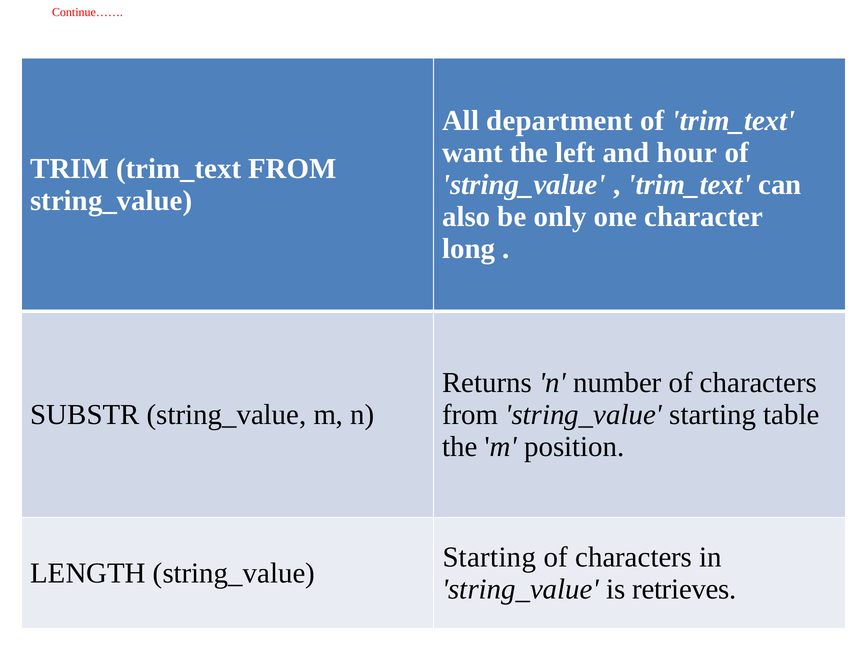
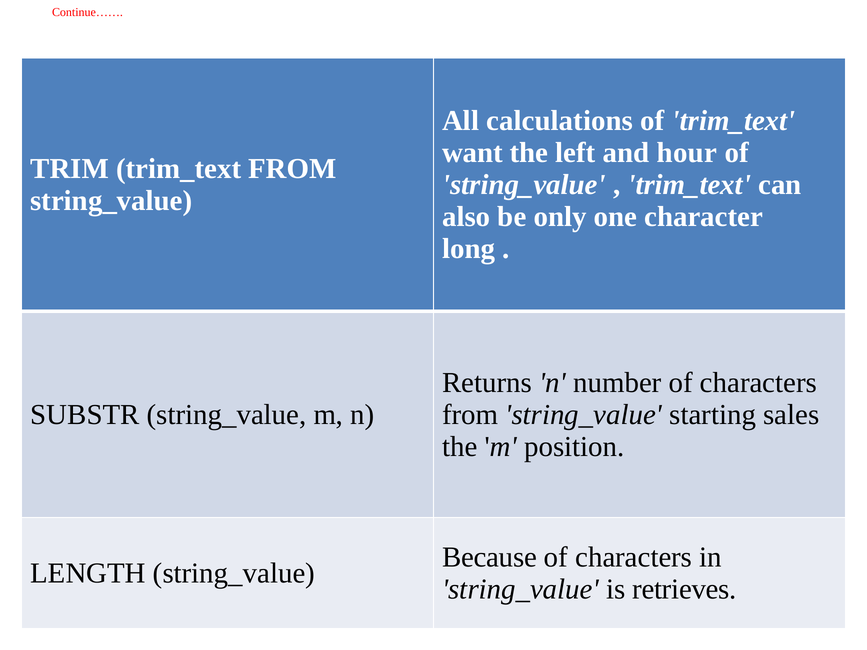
department: department -> calculations
table: table -> sales
Starting at (489, 557): Starting -> Because
